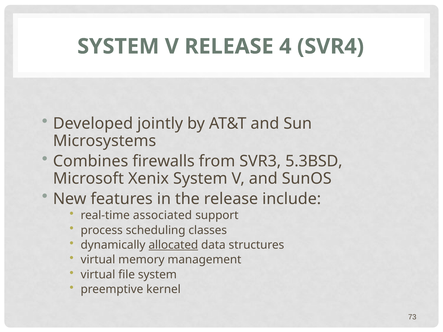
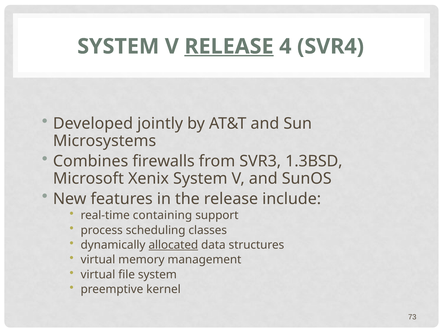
RELEASE at (229, 46) underline: none -> present
5.3BSD: 5.3BSD -> 1.3BSD
associated: associated -> containing
